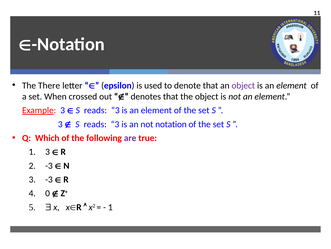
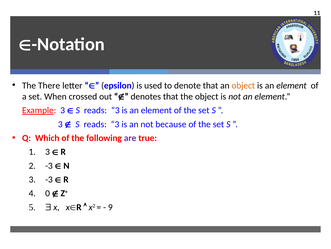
object at (243, 85) colour: purple -> orange
notation: notation -> because
1 at (110, 207): 1 -> 9
